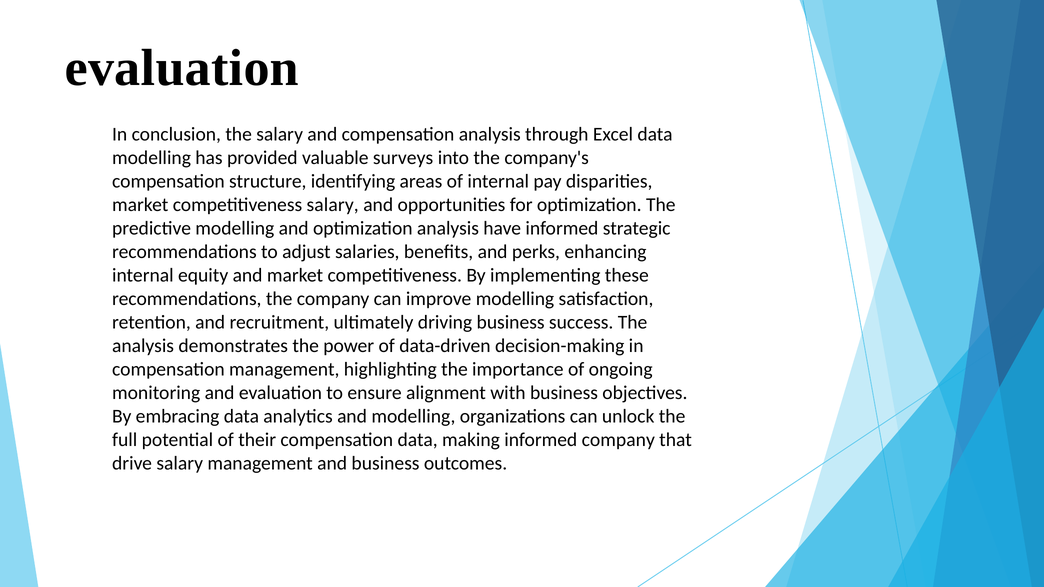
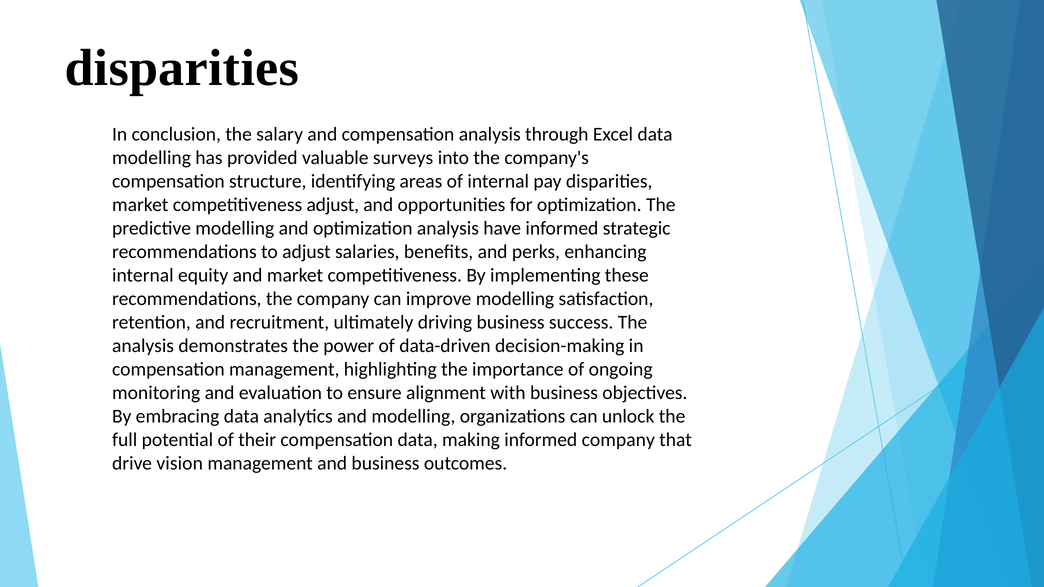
evaluation at (182, 68): evaluation -> disparities
competitiveness salary: salary -> adjust
drive salary: salary -> vision
